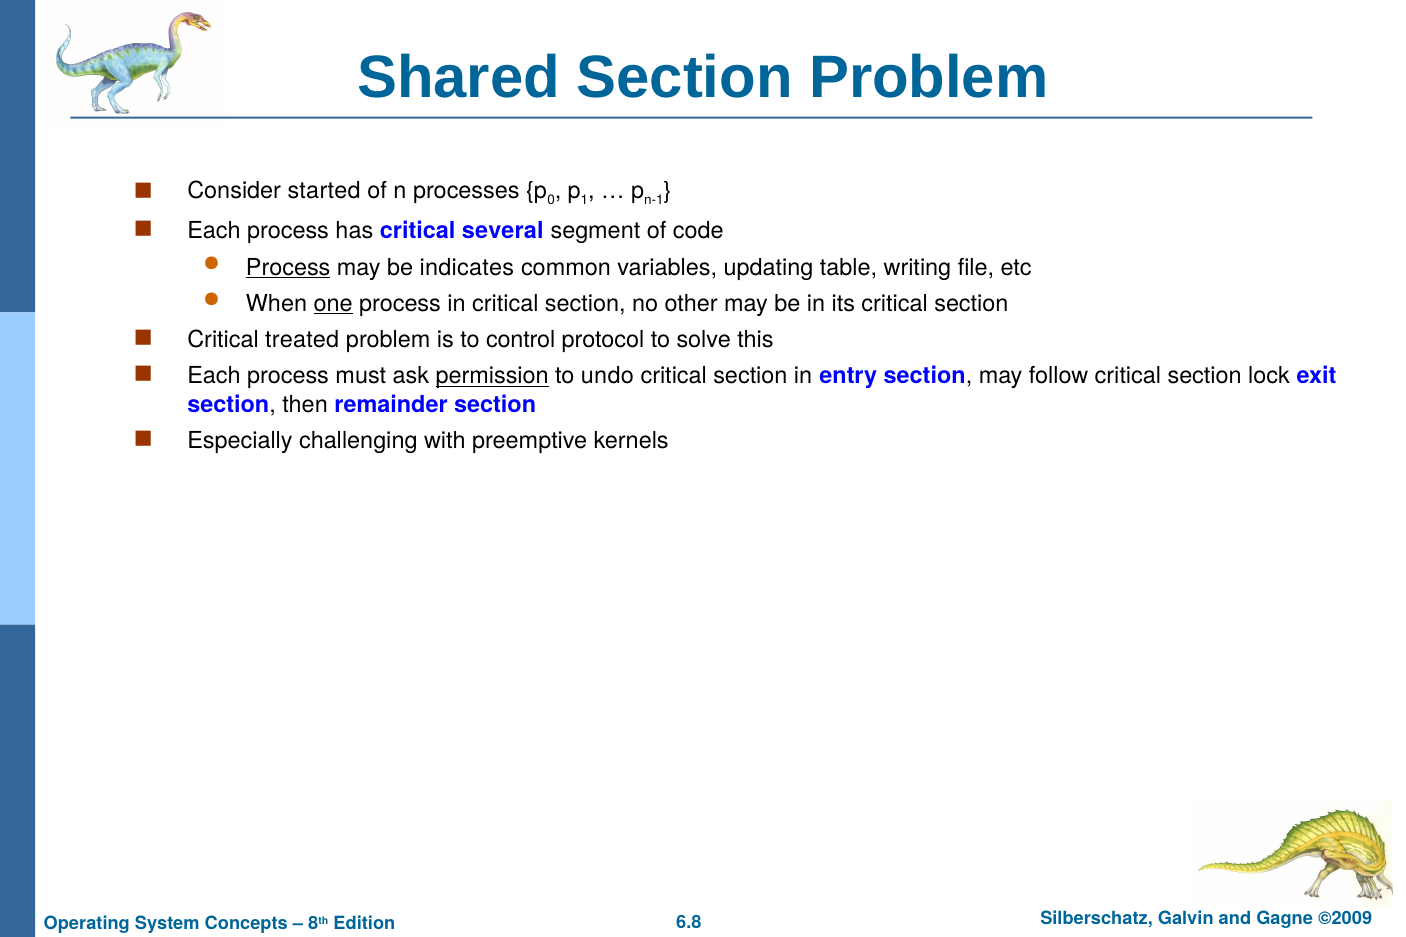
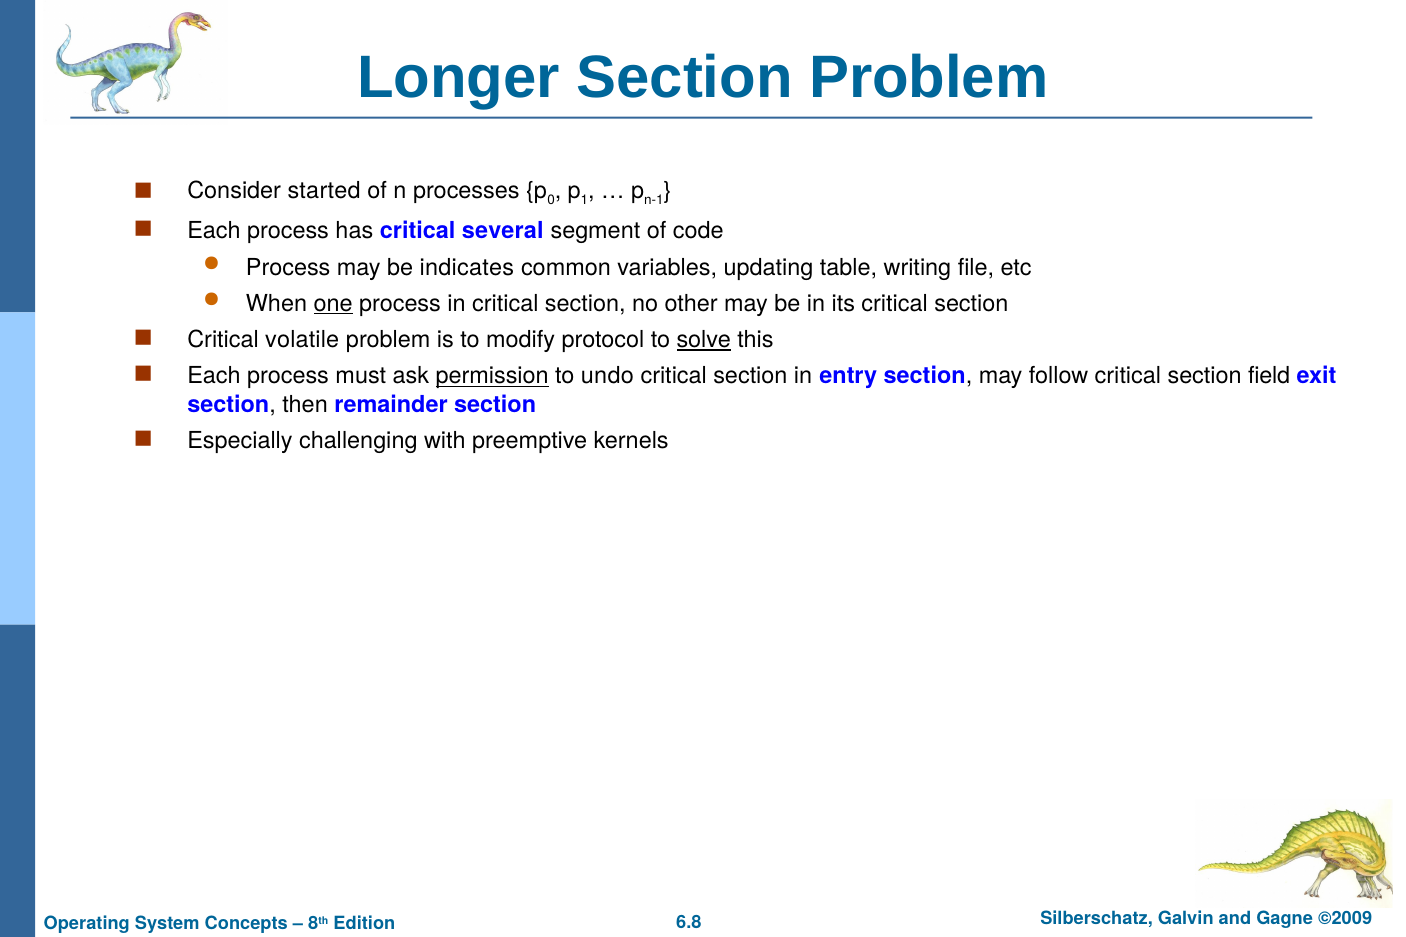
Shared: Shared -> Longer
Process at (288, 267) underline: present -> none
treated: treated -> volatile
control: control -> modify
solve underline: none -> present
lock: lock -> field
